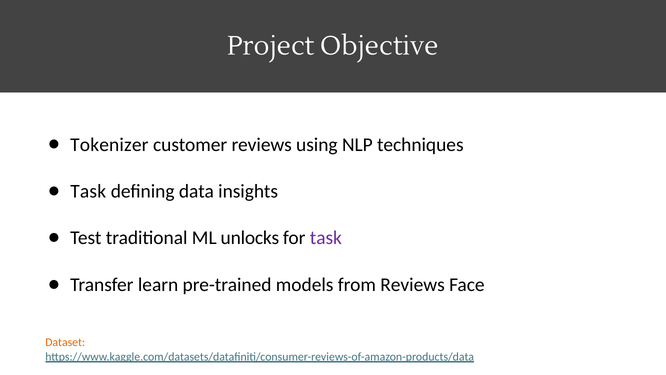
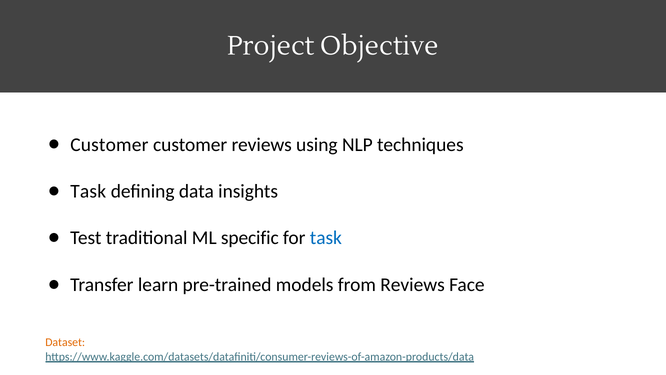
Tokenizer at (109, 145): Tokenizer -> Customer
unlocks: unlocks -> specific
task at (326, 238) colour: purple -> blue
